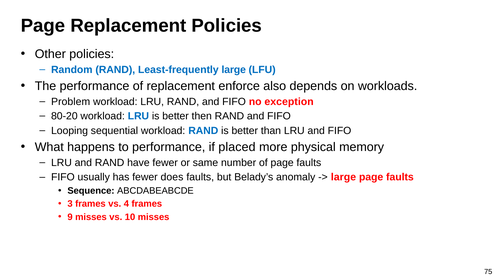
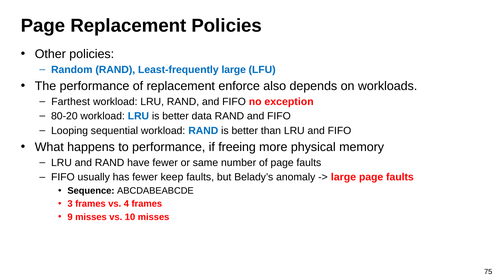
Problem: Problem -> Farthest
then: then -> data
placed: placed -> freeing
does: does -> keep
